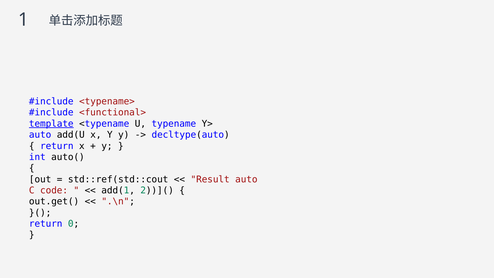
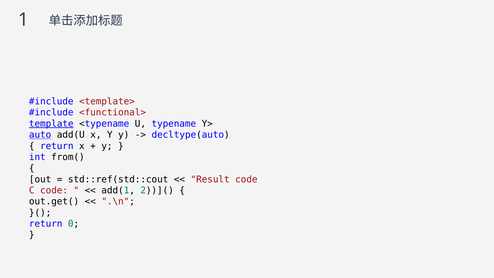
<typename>: <typename> -> <template>
auto at (40, 135) underline: none -> present
auto(: auto( -> from(
Result auto: auto -> code
